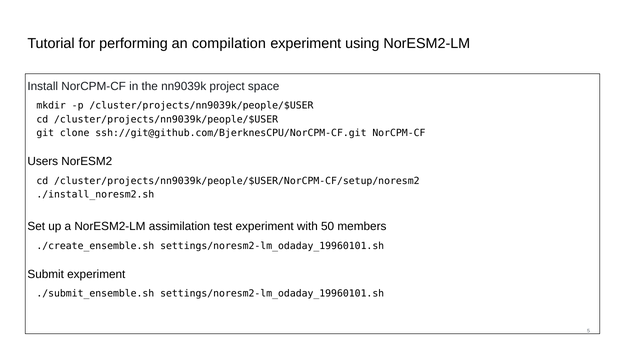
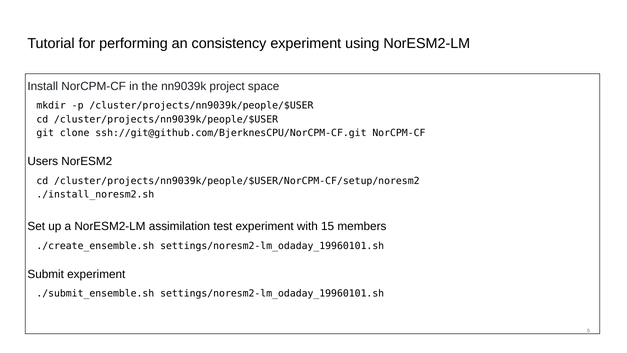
compilation: compilation -> consistency
50: 50 -> 15
